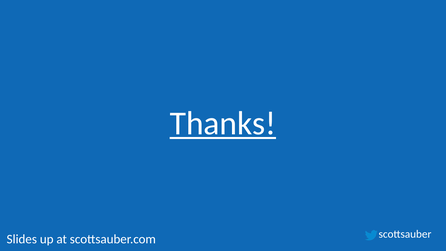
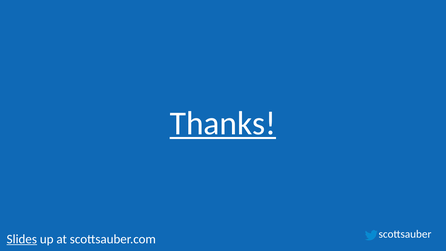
Slides underline: none -> present
